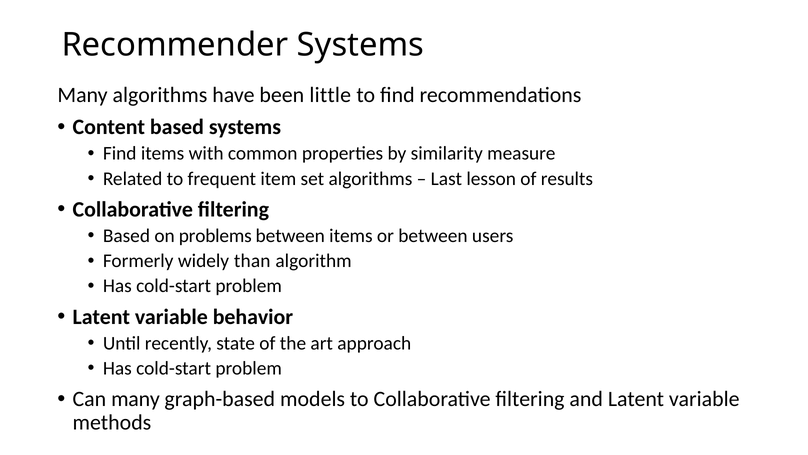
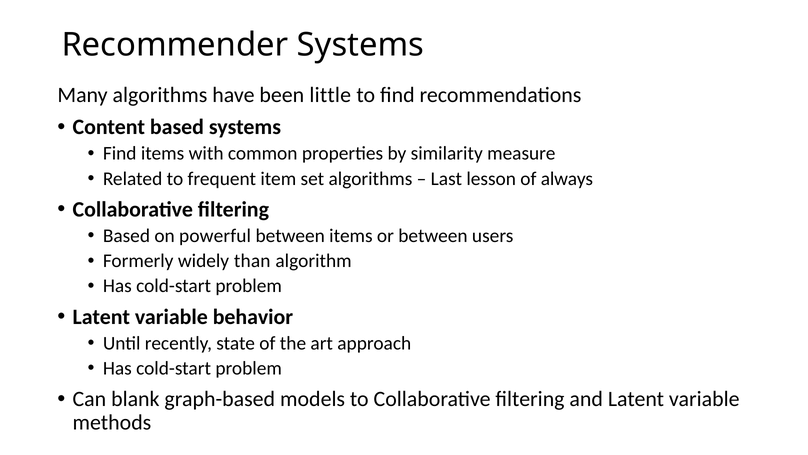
results: results -> always
problems: problems -> powerful
Can many: many -> blank
